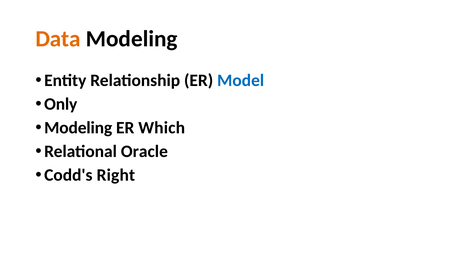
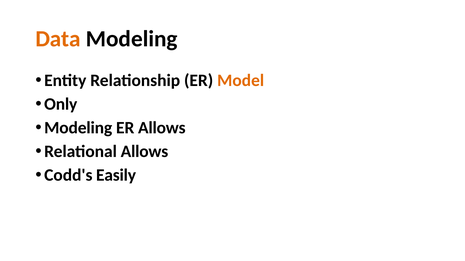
Model colour: blue -> orange
ER Which: Which -> Allows
Relational Oracle: Oracle -> Allows
Right: Right -> Easily
